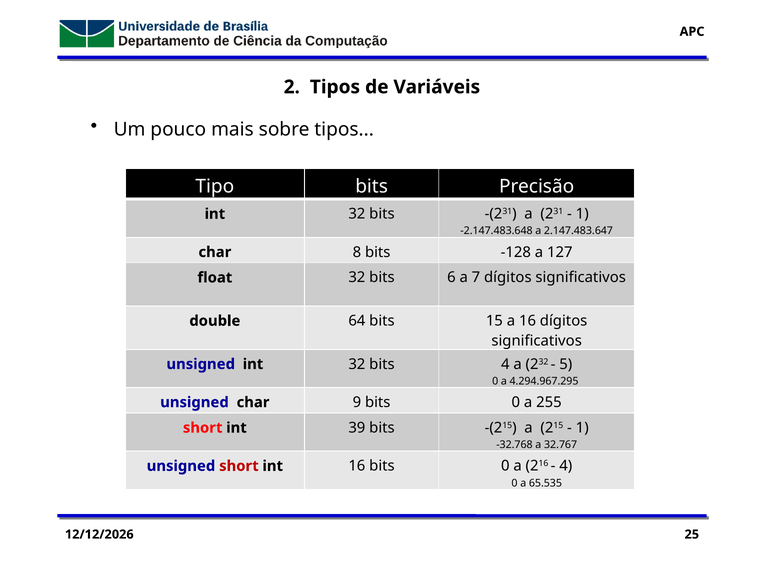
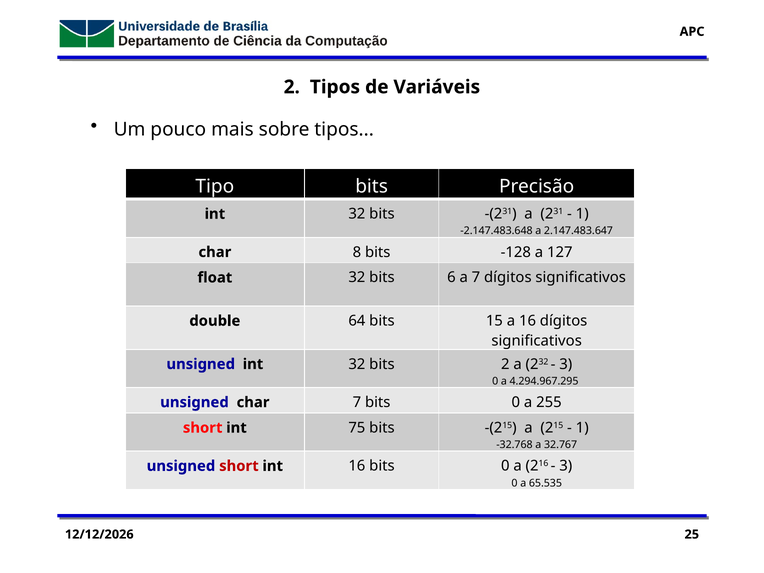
bits 4: 4 -> 2
5 at (566, 364): 5 -> 3
9 at (357, 402): 9 -> 7
39: 39 -> 75
4 at (566, 466): 4 -> 3
